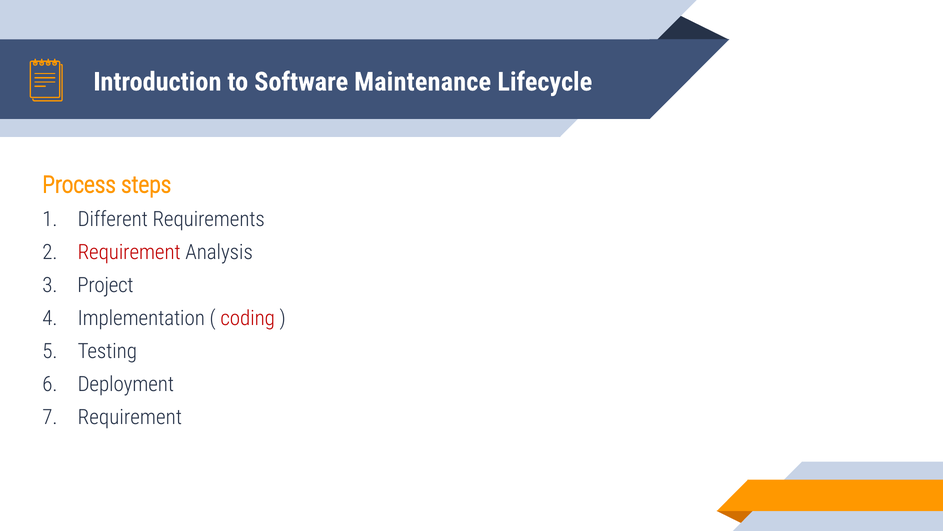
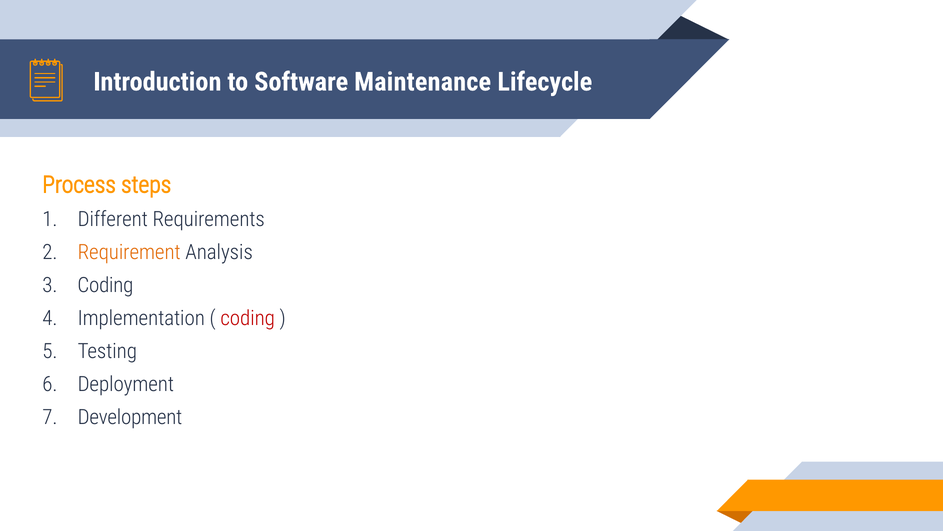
Requirement at (129, 252) colour: red -> orange
Project at (105, 285): Project -> Coding
Requirement at (130, 417): Requirement -> Development
